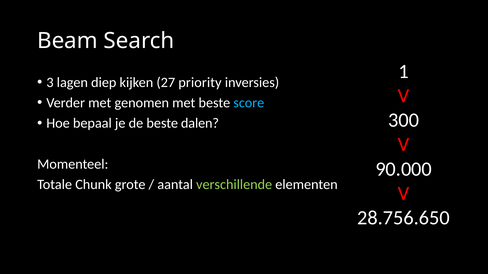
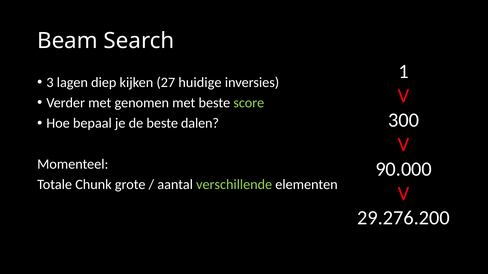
priority: priority -> huidige
score colour: light blue -> light green
28.756.650: 28.756.650 -> 29.276.200
